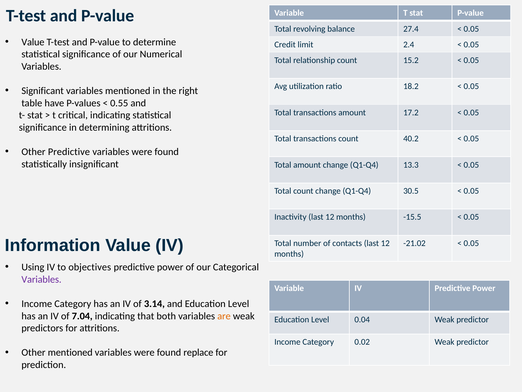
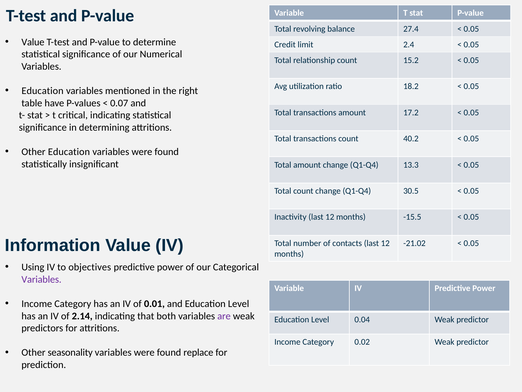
Significant at (43, 91): Significant -> Education
0.55: 0.55 -> 0.07
Other Predictive: Predictive -> Education
3.14: 3.14 -> 0.01
7.04: 7.04 -> 2.14
are colour: orange -> purple
Other mentioned: mentioned -> seasonality
